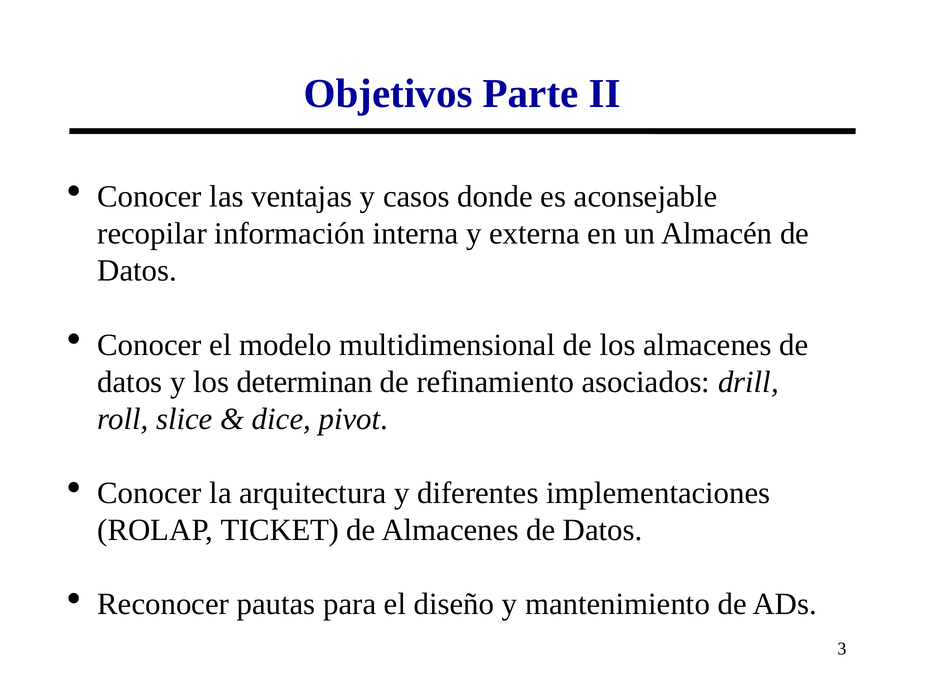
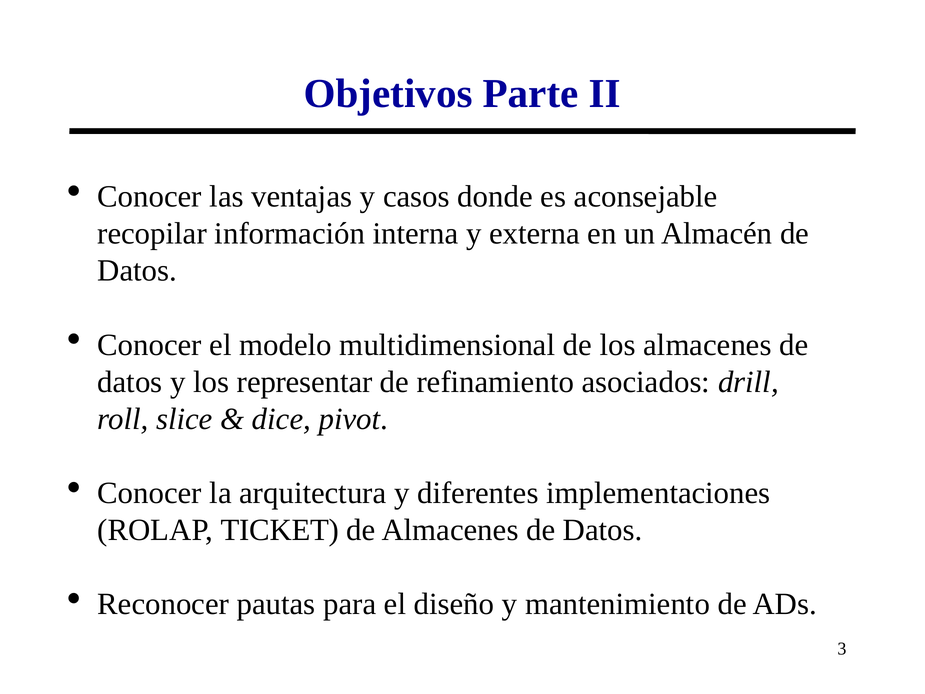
determinan: determinan -> representar
